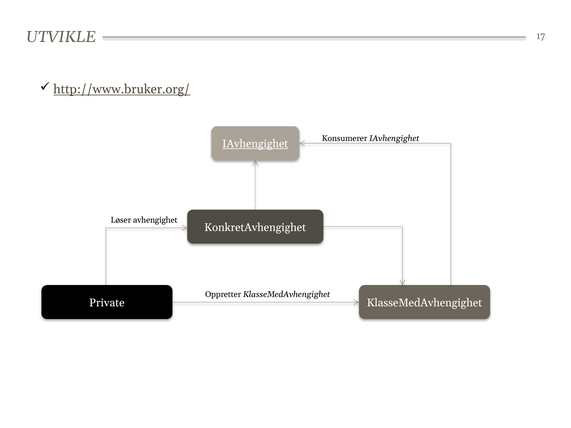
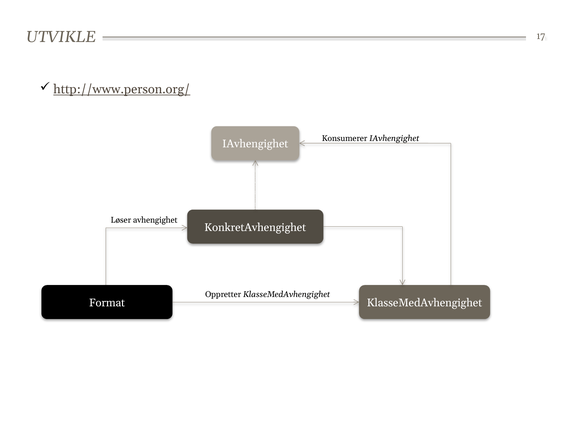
http://www.bruker.org/: http://www.bruker.org/ -> http://www.person.org/
IAvhengighet at (255, 144) underline: present -> none
Private: Private -> Format
